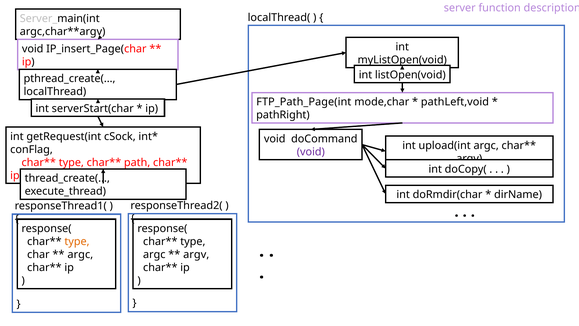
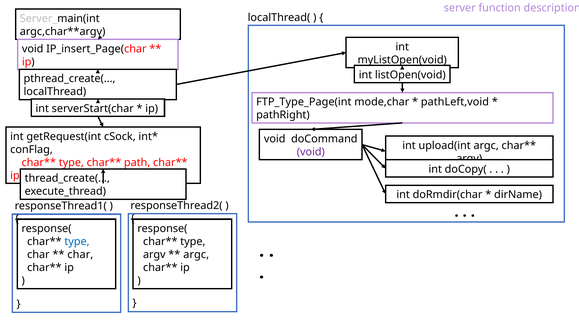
FTP_Path_Page(int: FTP_Path_Page(int -> FTP_Type_Page(int
type at (77, 241) colour: orange -> blue
argc at (80, 254): argc -> char
argc at (154, 254): argc -> argv
argv at (196, 254): argv -> argc
